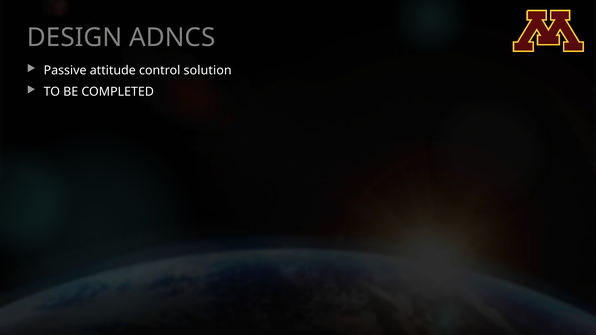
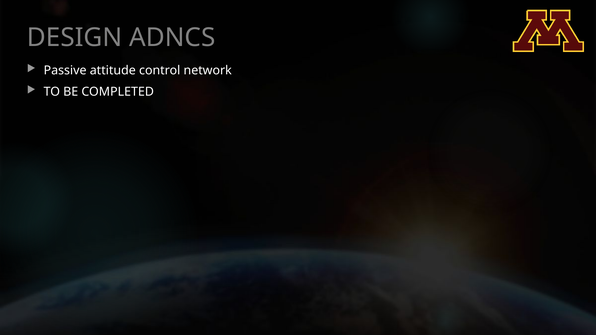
solution: solution -> network
